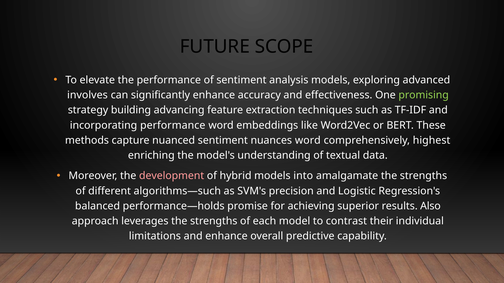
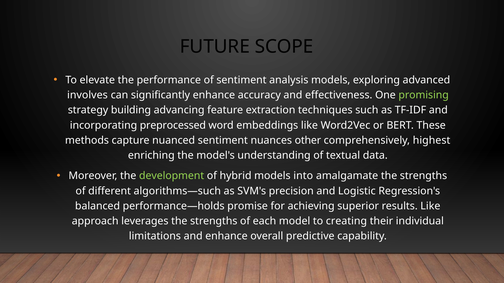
incorporating performance: performance -> preprocessed
nuances word: word -> other
development colour: pink -> light green
results Also: Also -> Like
contrast: contrast -> creating
